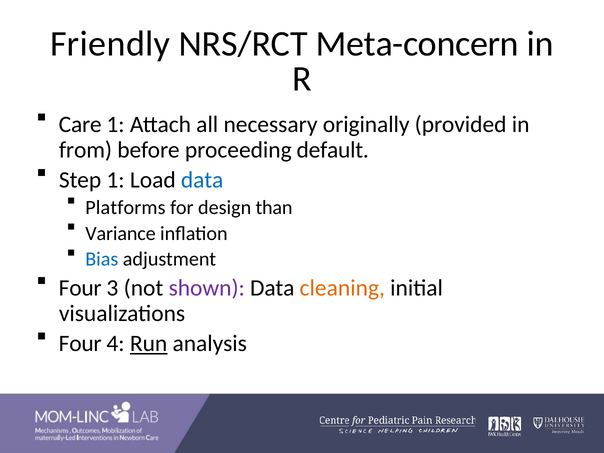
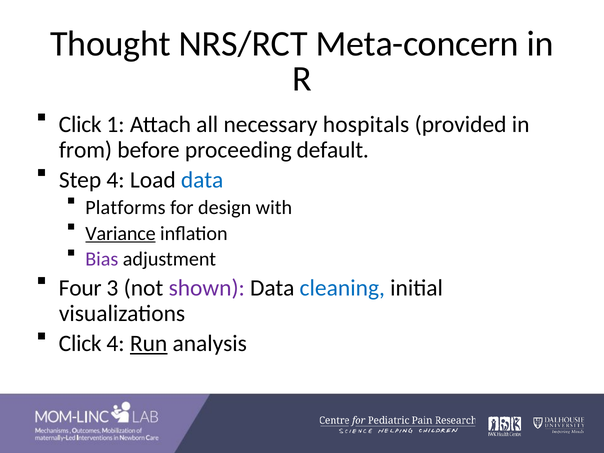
Friendly: Friendly -> Thought
Care at (80, 124): Care -> Click
originally: originally -> hospitals
Step 1: 1 -> 4
than: than -> with
Variance underline: none -> present
Bias colour: blue -> purple
cleaning colour: orange -> blue
Four at (80, 344): Four -> Click
